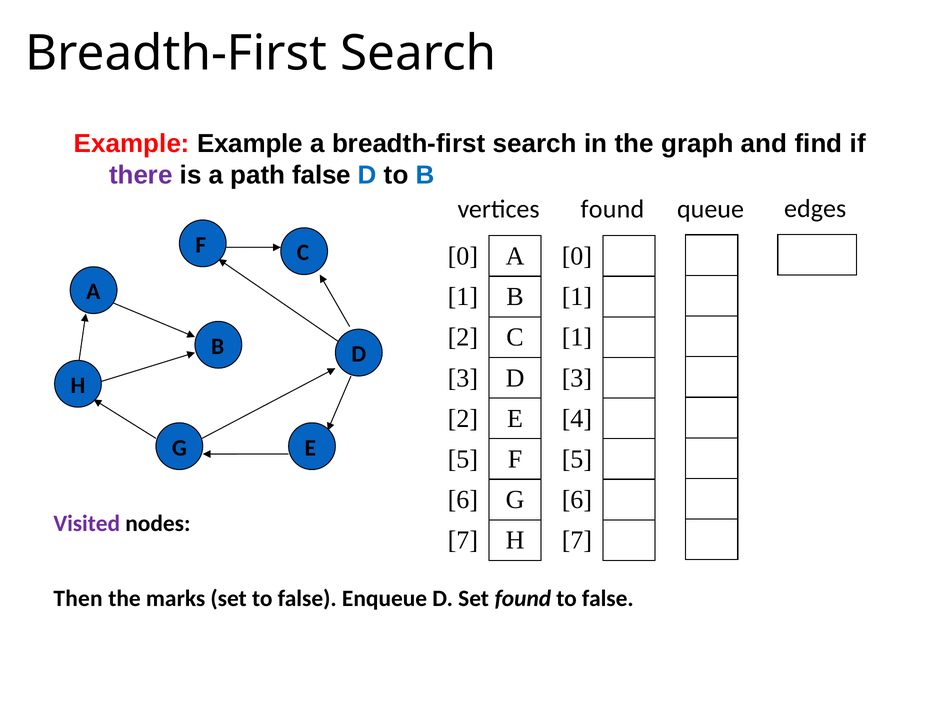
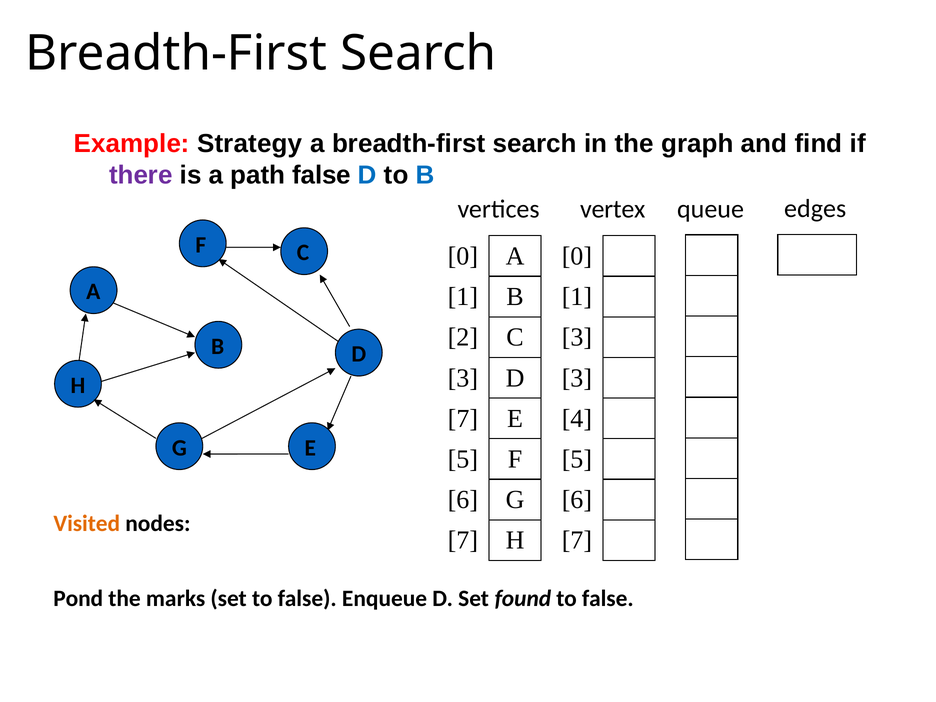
Example Example: Example -> Strategy
found at (612, 209): found -> vertex
1 at (577, 337): 1 -> 3
2 at (463, 419): 2 -> 7
Visited colour: purple -> orange
Then: Then -> Pond
